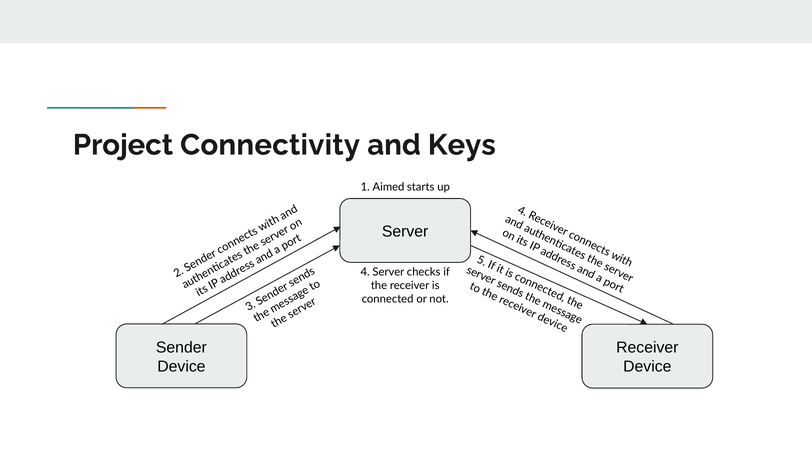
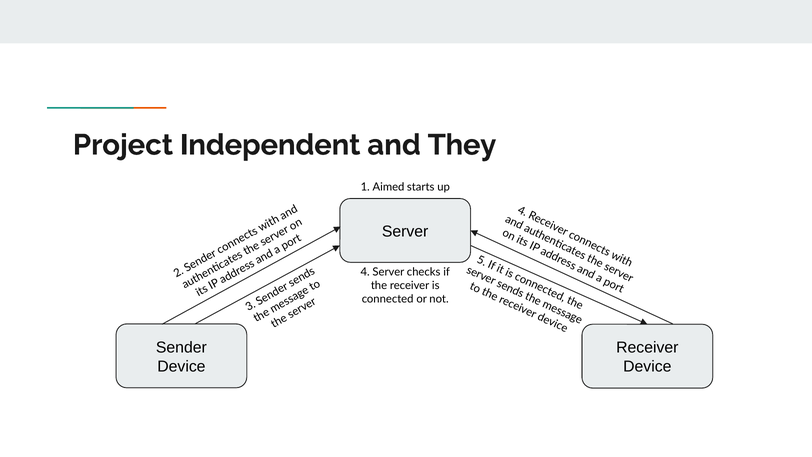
Connectivity: Connectivity -> Independent
Keys: Keys -> They
